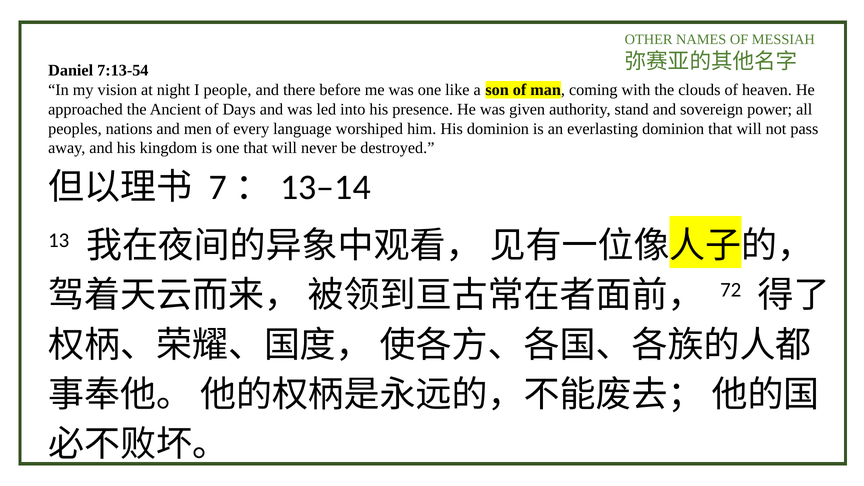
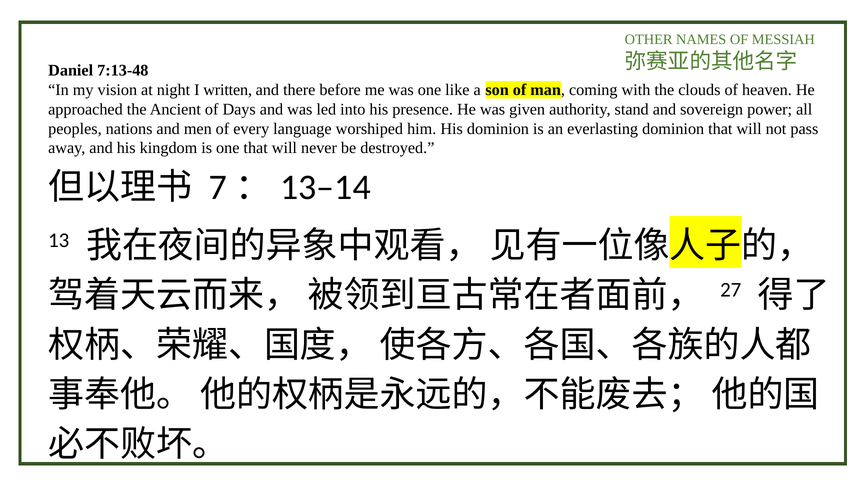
7:13-54: 7:13-54 -> 7:13-48
people: people -> written
72: 72 -> 27
